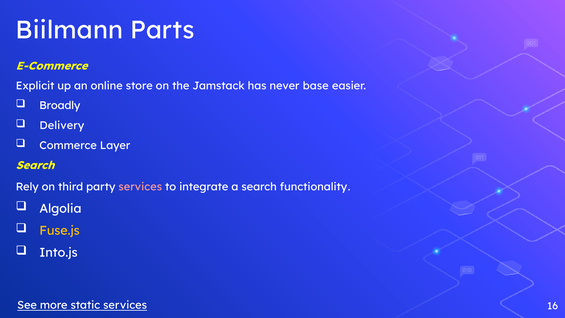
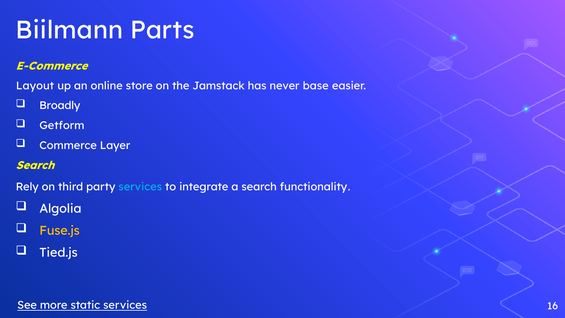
Explicit: Explicit -> Layout
Delivery: Delivery -> Getform
services at (140, 187) colour: pink -> light blue
Into.js: Into.js -> Tied.js
